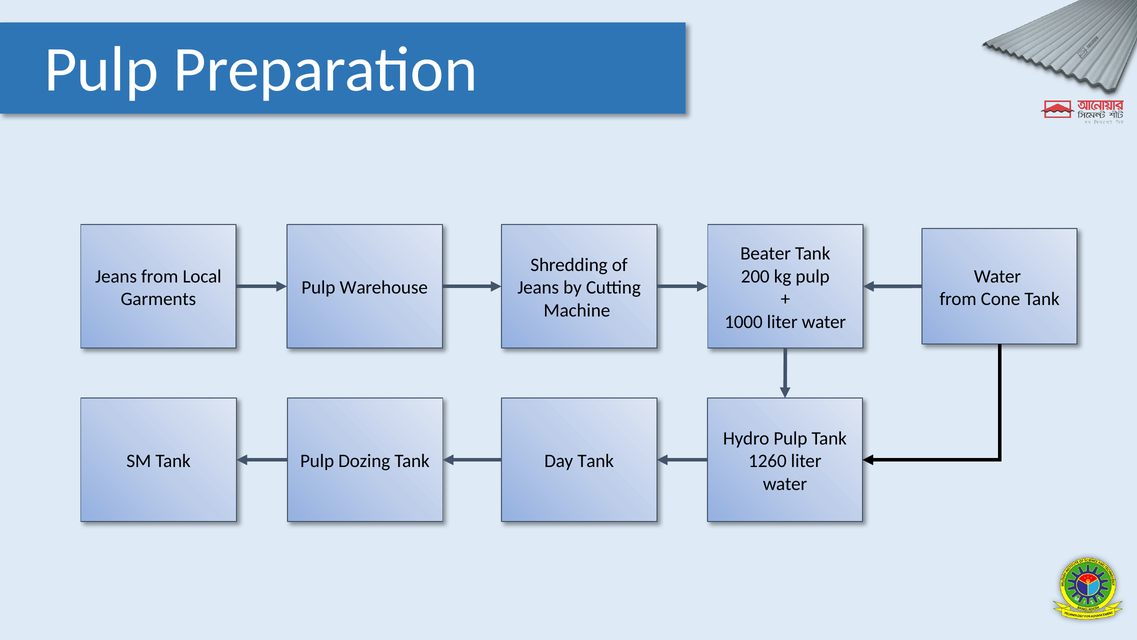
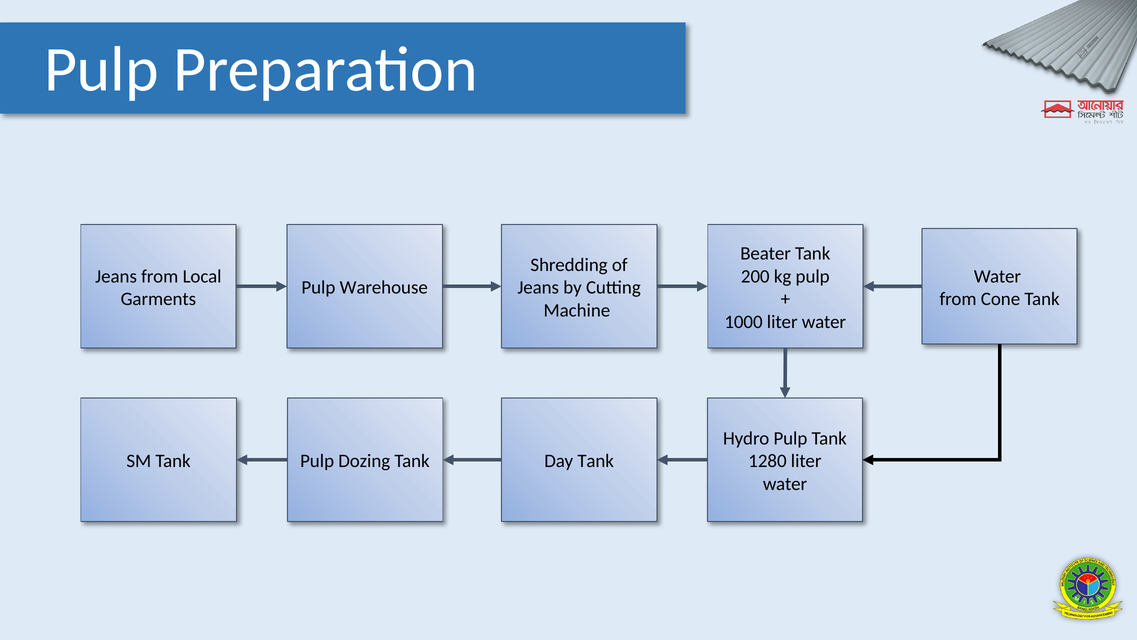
1260: 1260 -> 1280
